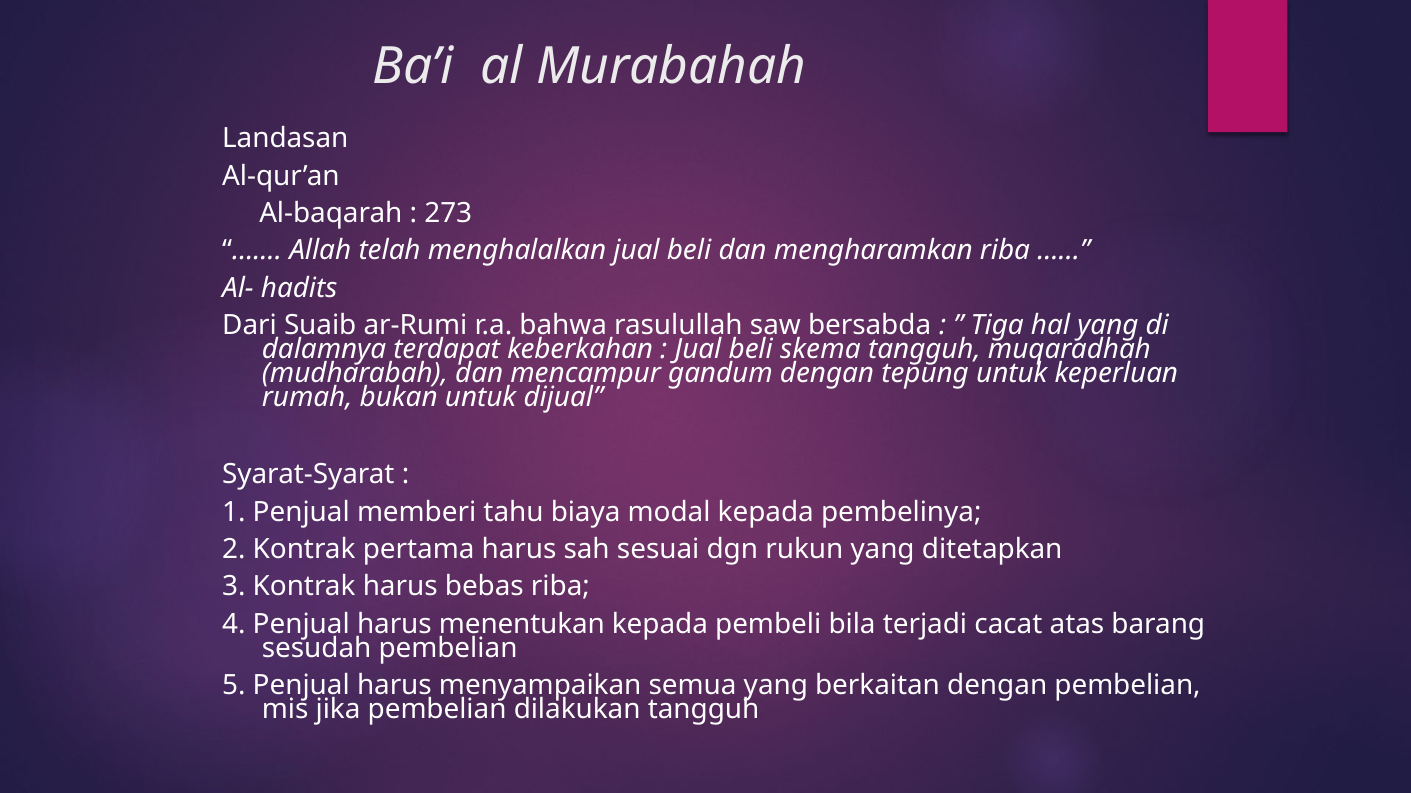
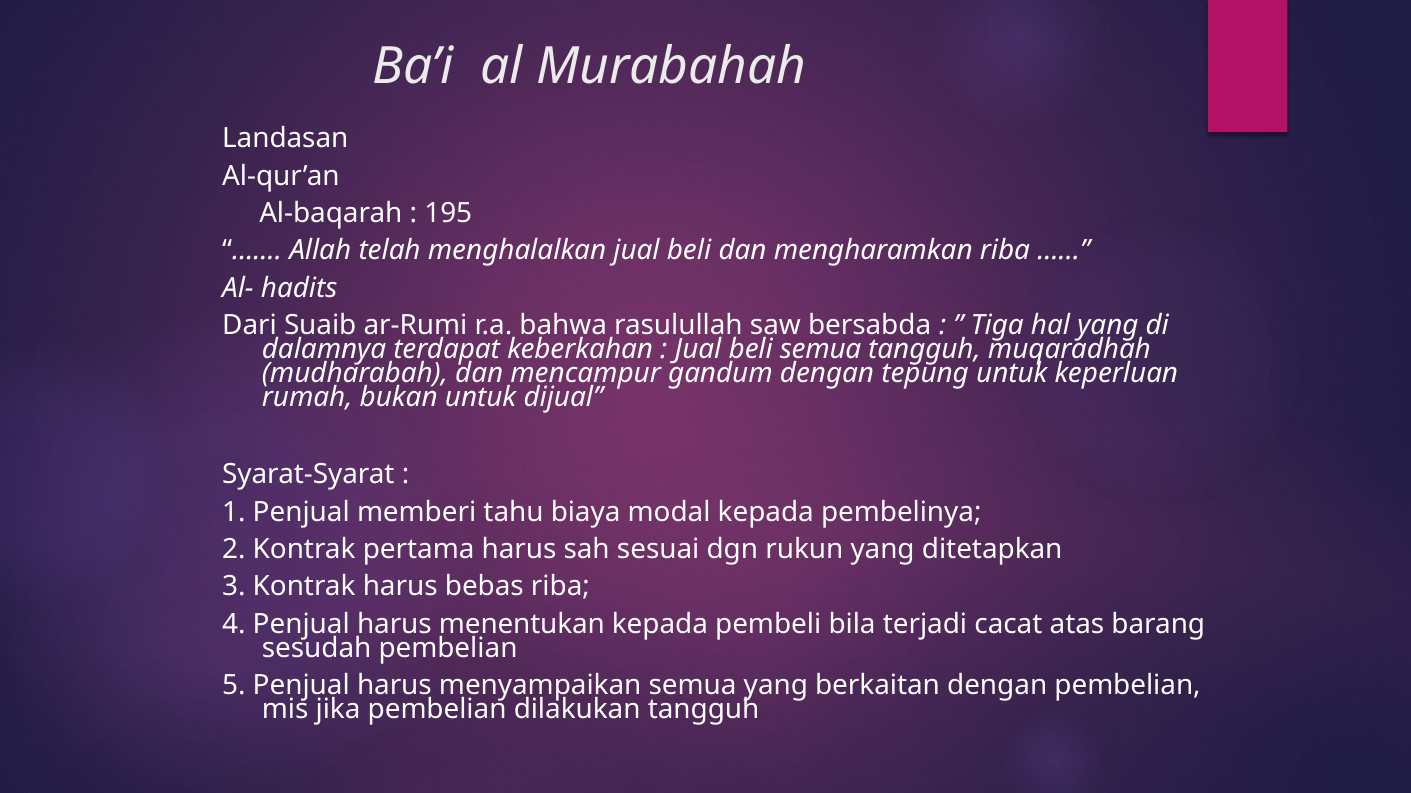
273: 273 -> 195
beli skema: skema -> semua
